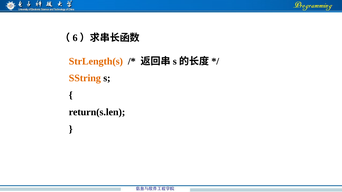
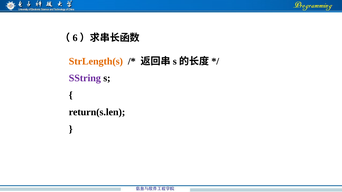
SString colour: orange -> purple
